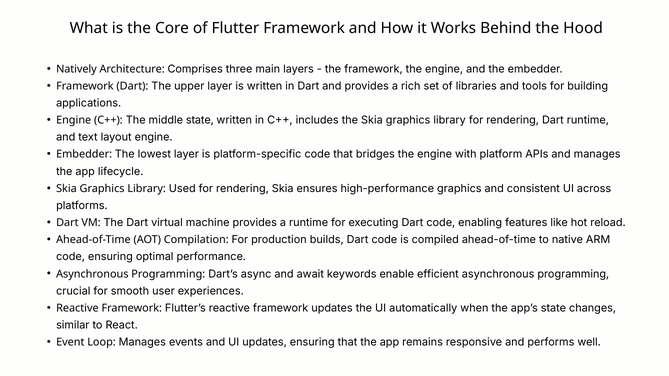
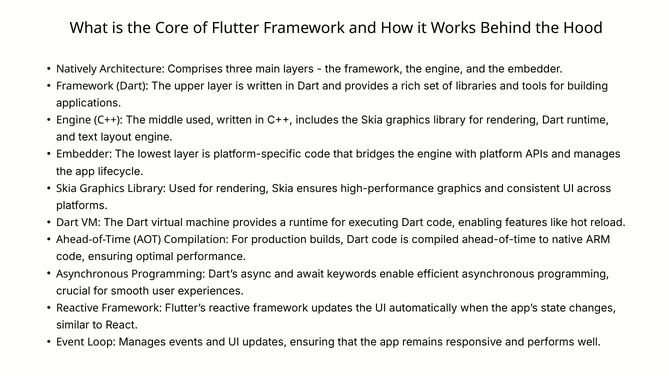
middle state: state -> used
